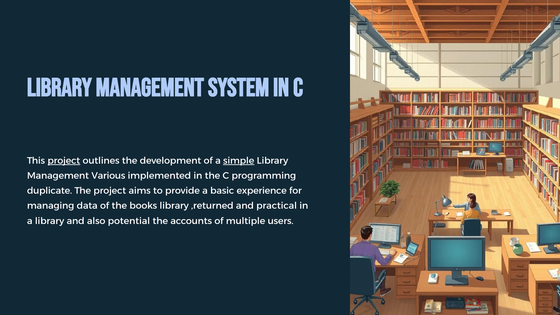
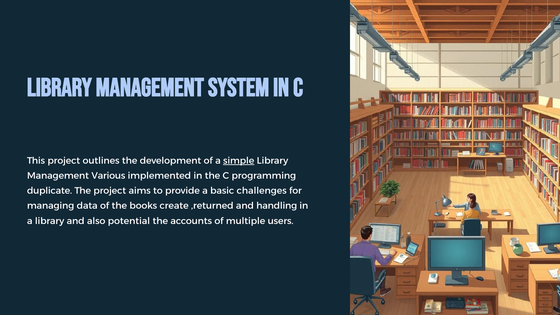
project at (64, 161) underline: present -> none
experience: experience -> challenges
books library: library -> create
practical: practical -> handling
